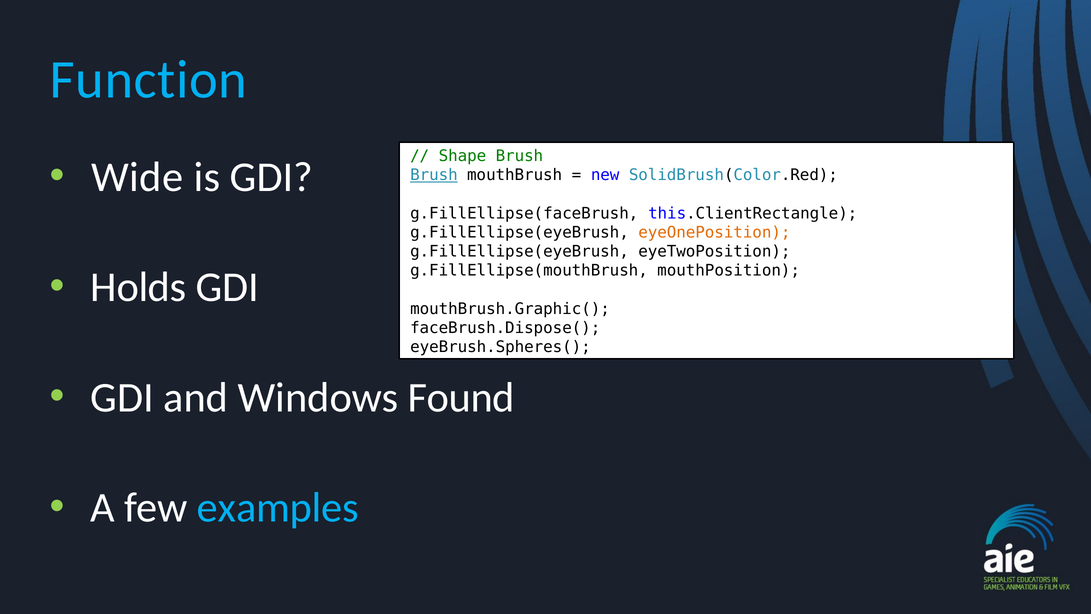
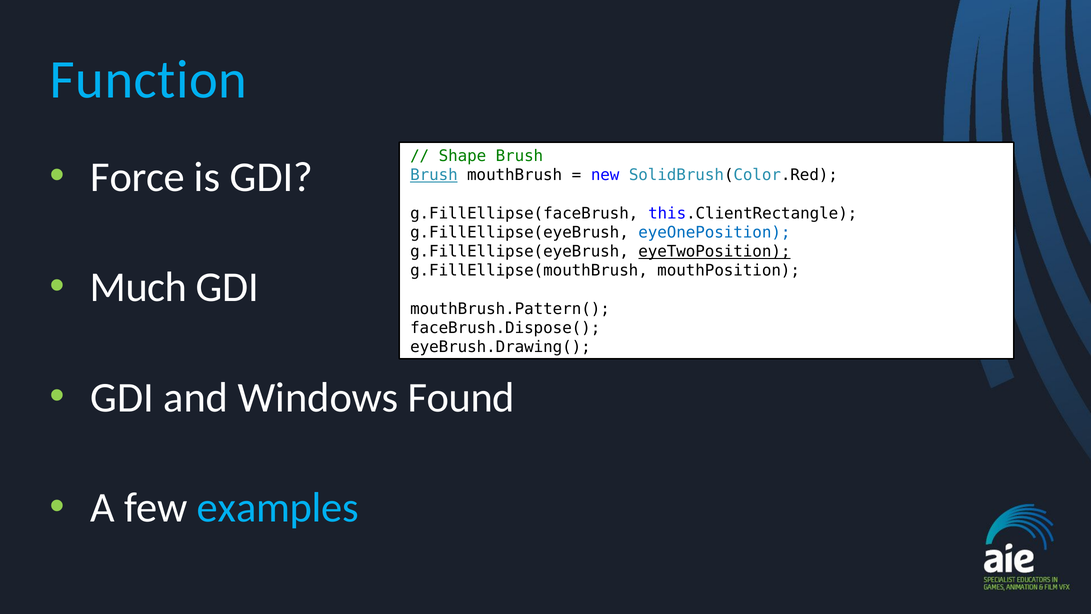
Wide: Wide -> Force
eyeOnePosition colour: orange -> blue
eyeTwoPosition underline: none -> present
Holds: Holds -> Much
mouthBrush.Graphic(: mouthBrush.Graphic( -> mouthBrush.Pattern(
eyeBrush.Spheres(: eyeBrush.Spheres( -> eyeBrush.Drawing(
